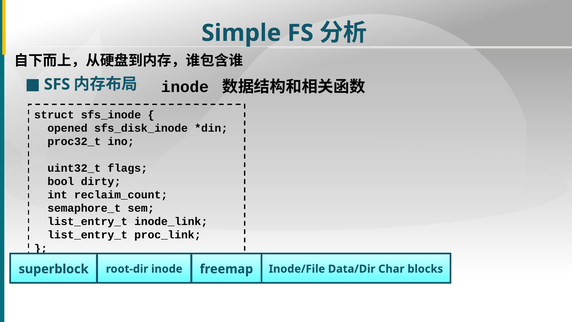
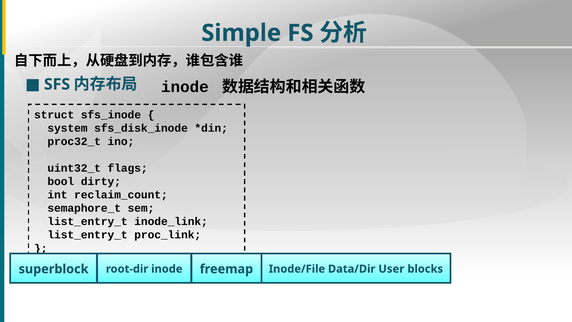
opened: opened -> system
Char: Char -> User
